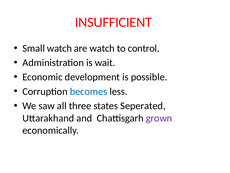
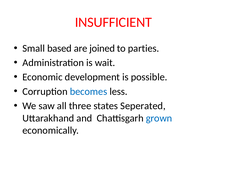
Small watch: watch -> based
are watch: watch -> joined
control: control -> parties
grown colour: purple -> blue
